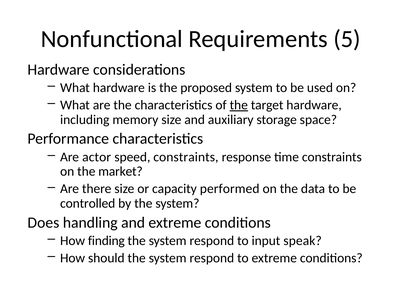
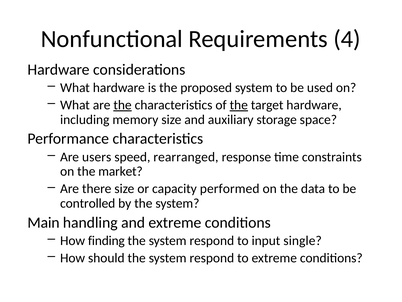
5: 5 -> 4
the at (123, 105) underline: none -> present
actor: actor -> users
speed constraints: constraints -> rearranged
Does: Does -> Main
speak: speak -> single
